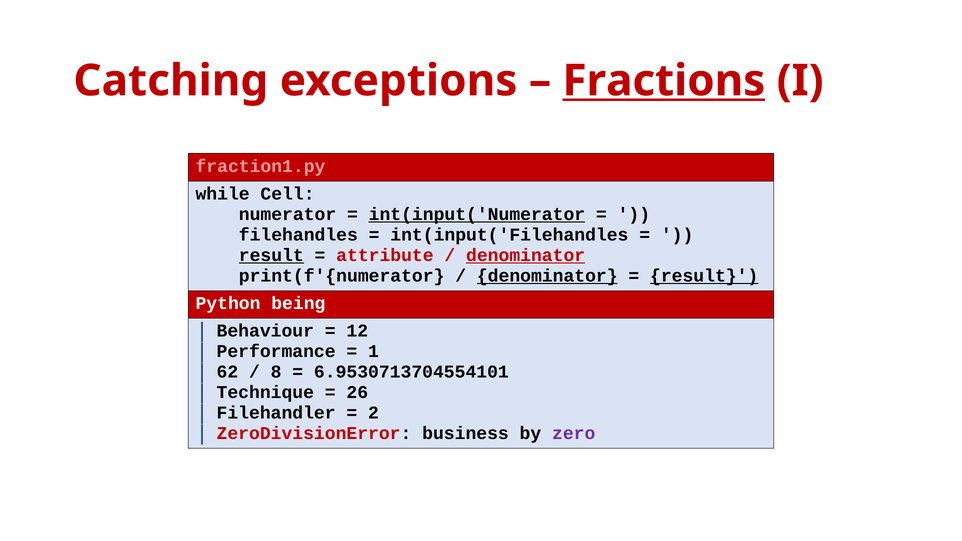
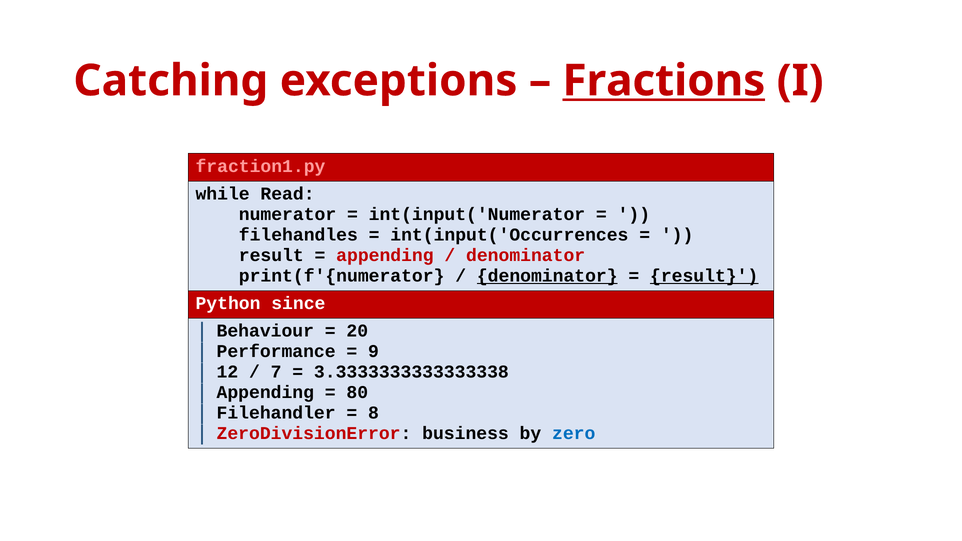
Cell: Cell -> Read
int(input('Numerator underline: present -> none
int(input('Filehandles: int(input('Filehandles -> int(input('Occurrences
result at (271, 255) underline: present -> none
attribute at (385, 255): attribute -> appending
denominator at (526, 255) underline: present -> none
being: being -> since
12: 12 -> 20
1: 1 -> 9
62: 62 -> 12
8: 8 -> 7
6.9530713704554101: 6.9530713704554101 -> 3.3333333333333338
Technique at (265, 392): Technique -> Appending
26: 26 -> 80
2: 2 -> 8
zero colour: purple -> blue
